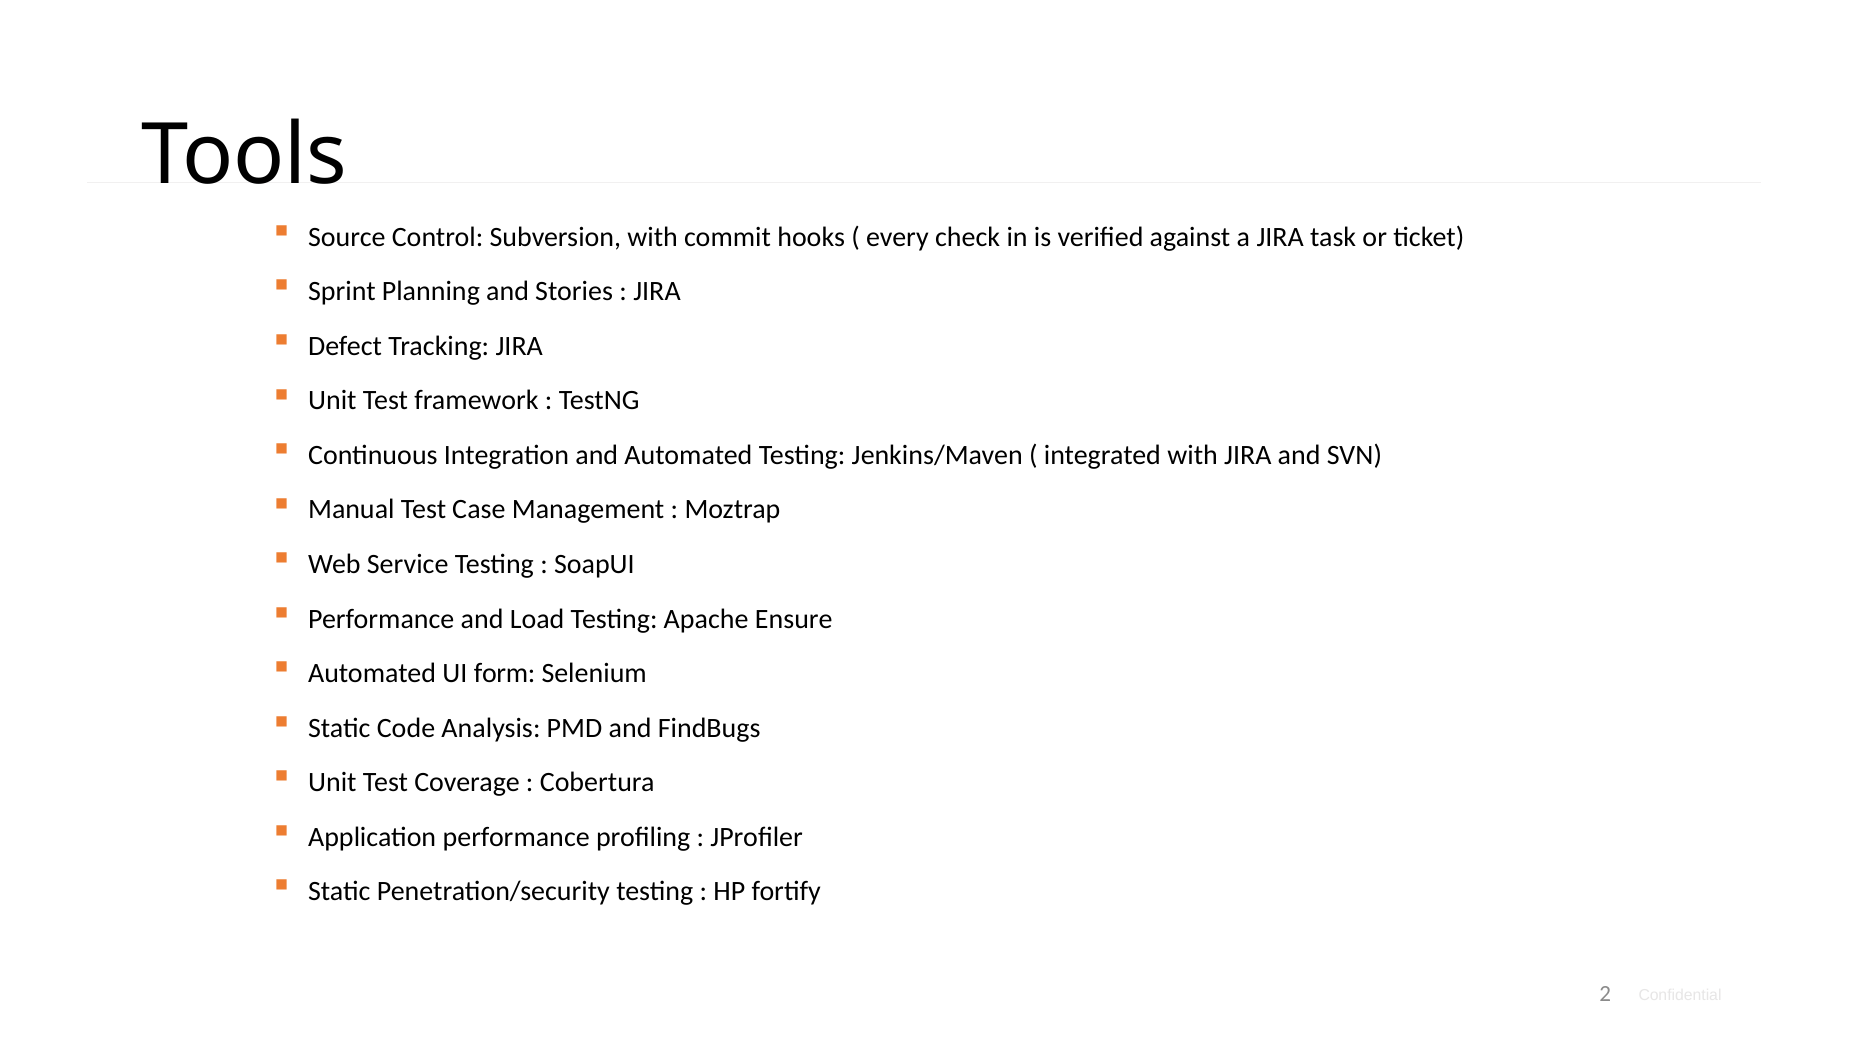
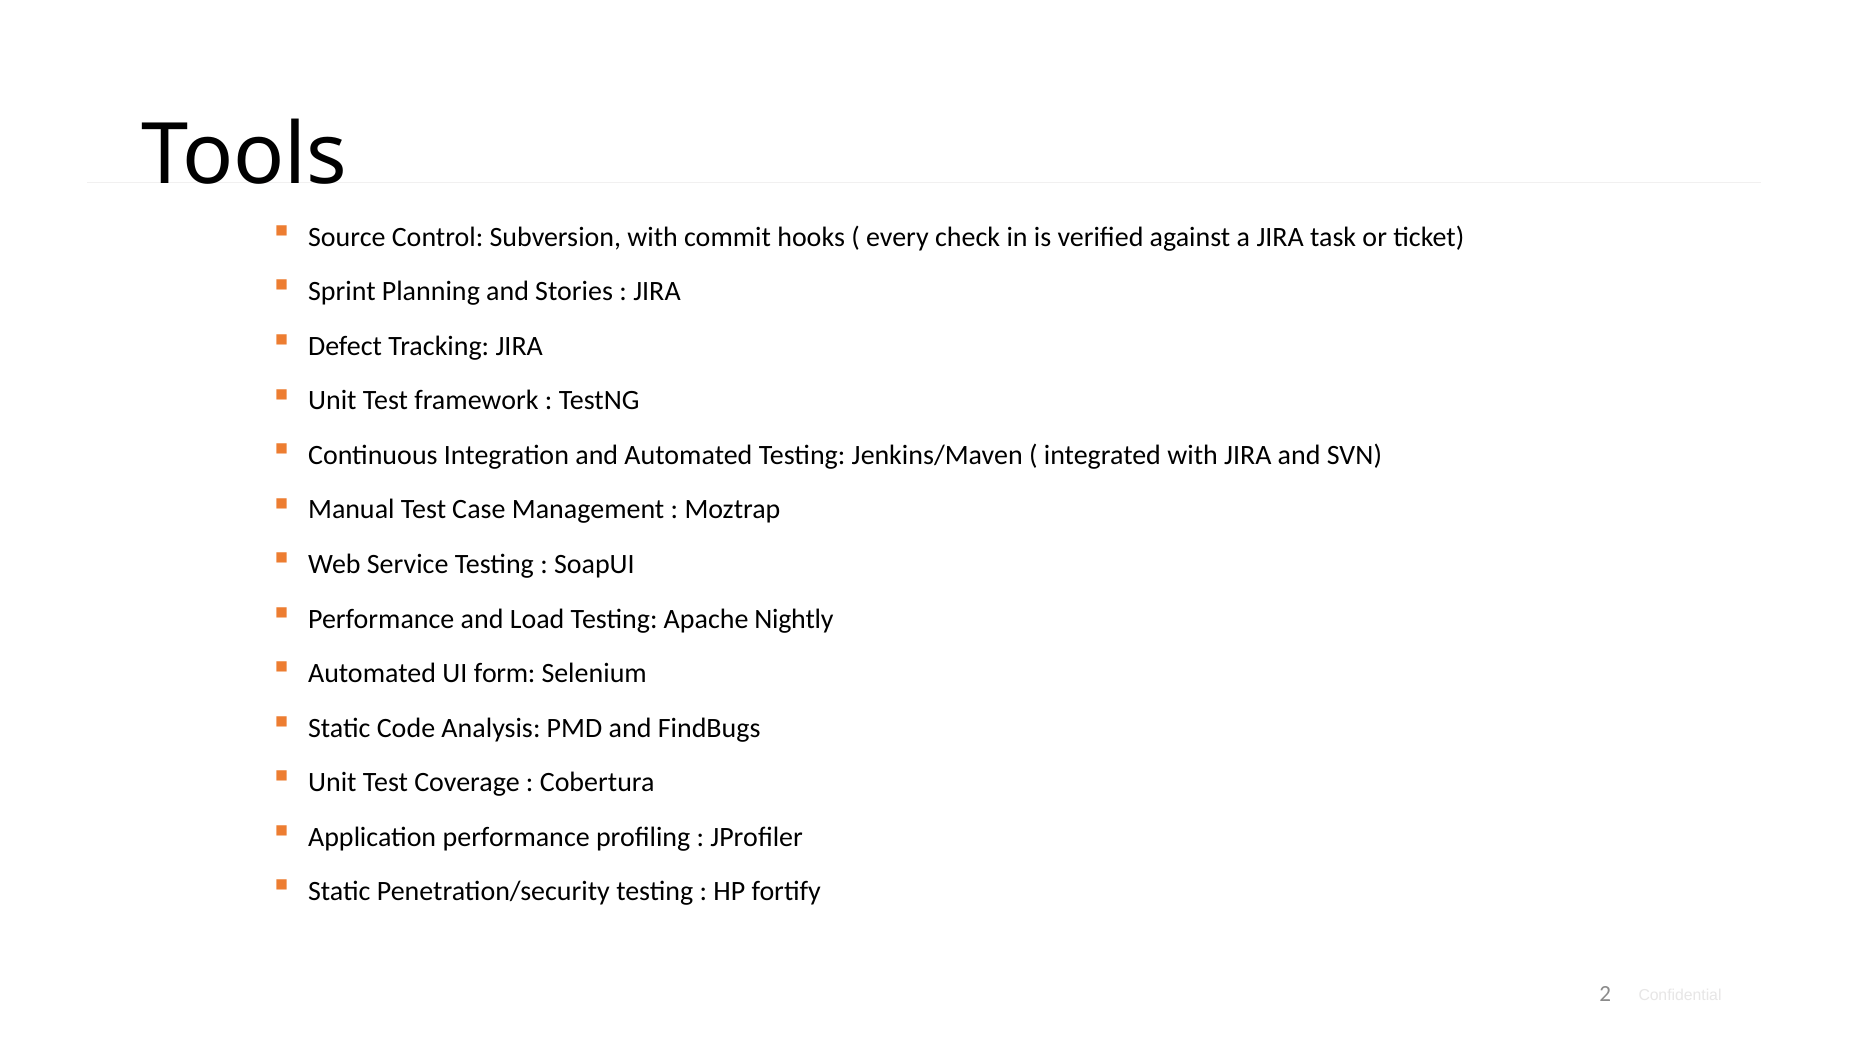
Ensure: Ensure -> Nightly
